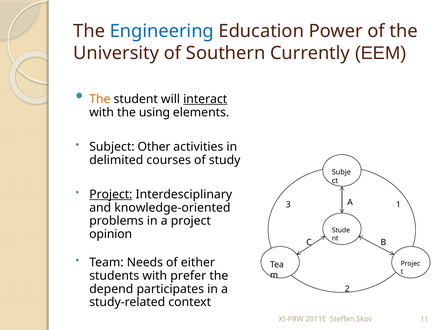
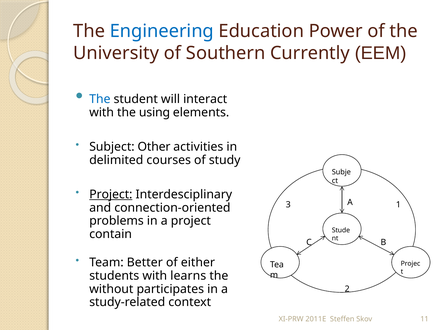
The at (100, 99) colour: orange -> blue
interact underline: present -> none
knowledge-oriented: knowledge-oriented -> connection-oriented
opinion: opinion -> contain
Needs: Needs -> Better
prefer: prefer -> learns
depend: depend -> without
